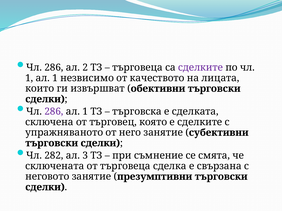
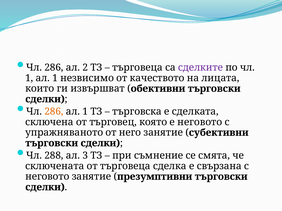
286 at (54, 112) colour: purple -> orange
е сделките: сделките -> неговото
282: 282 -> 288
